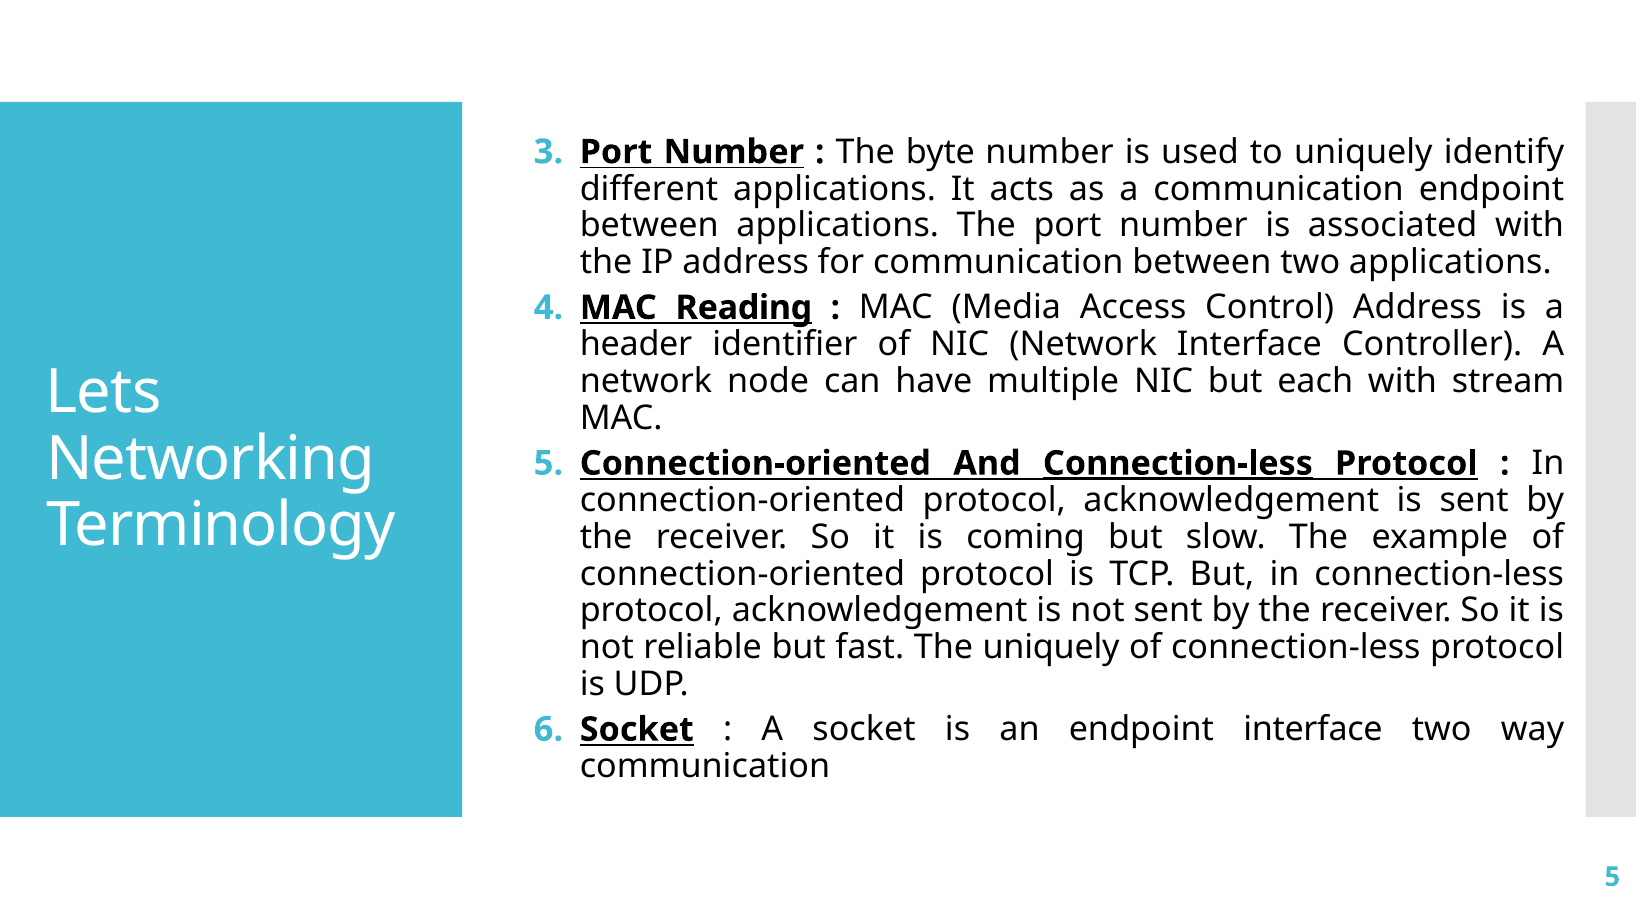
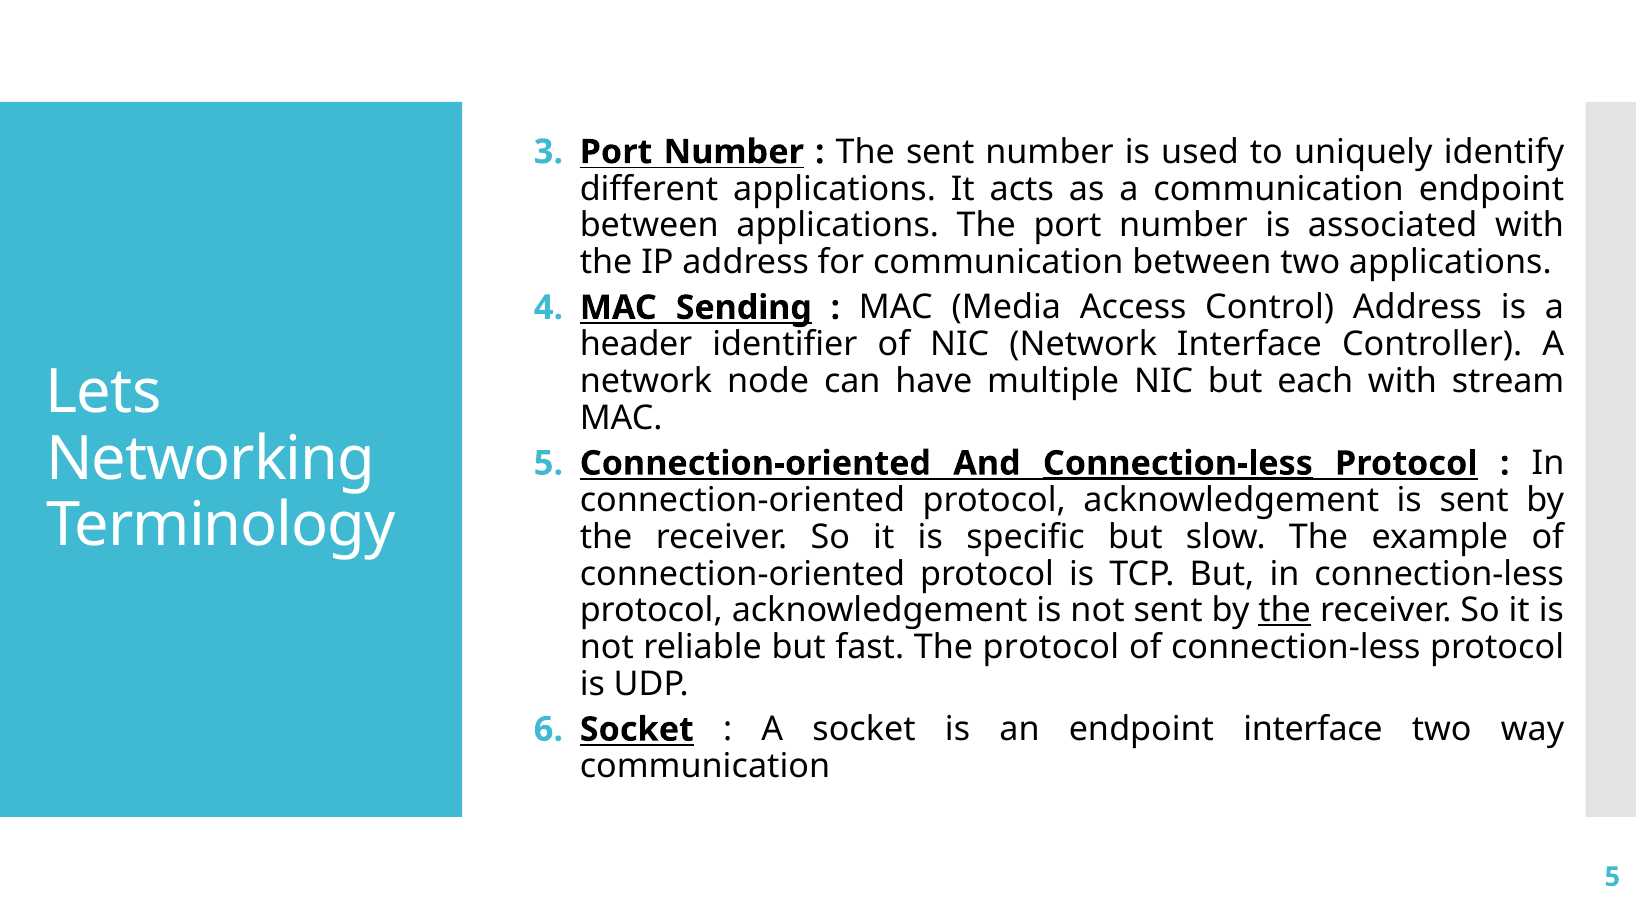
The byte: byte -> sent
Reading: Reading -> Sending
coming: coming -> specific
the at (1285, 611) underline: none -> present
The uniquely: uniquely -> protocol
